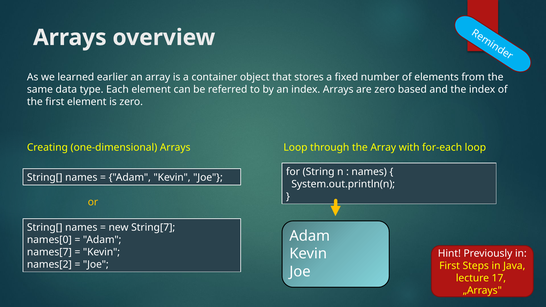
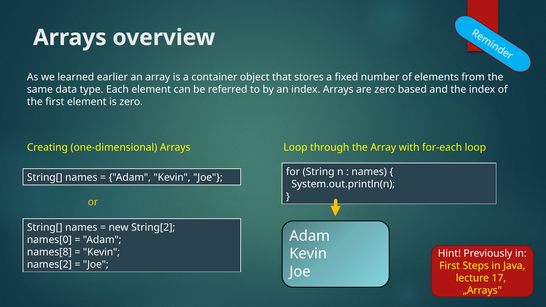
String[7: String[7 -> String[2
names[7: names[7 -> names[8
